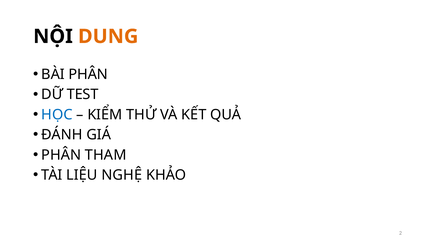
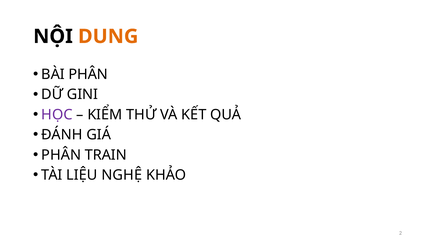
TEST: TEST -> GINI
HỌC colour: blue -> purple
THAM: THAM -> TRAIN
